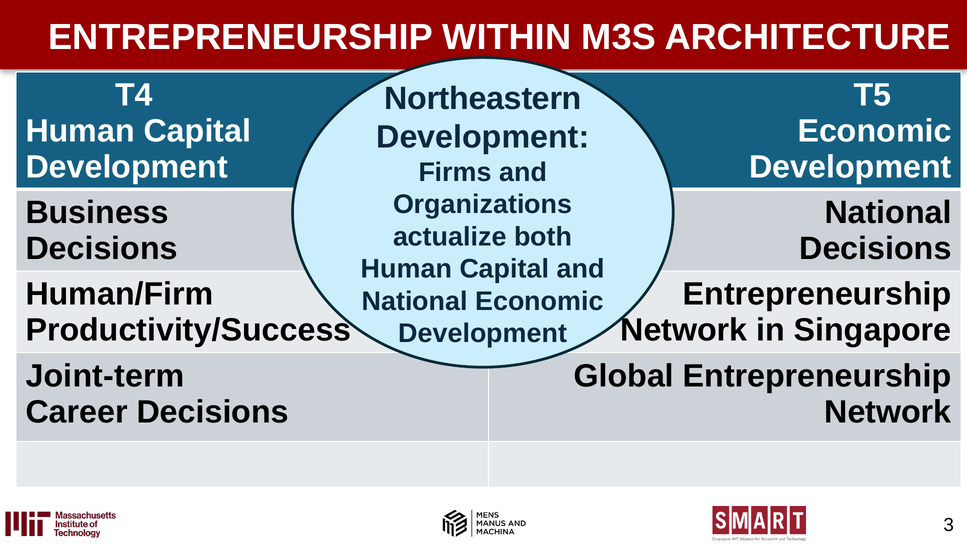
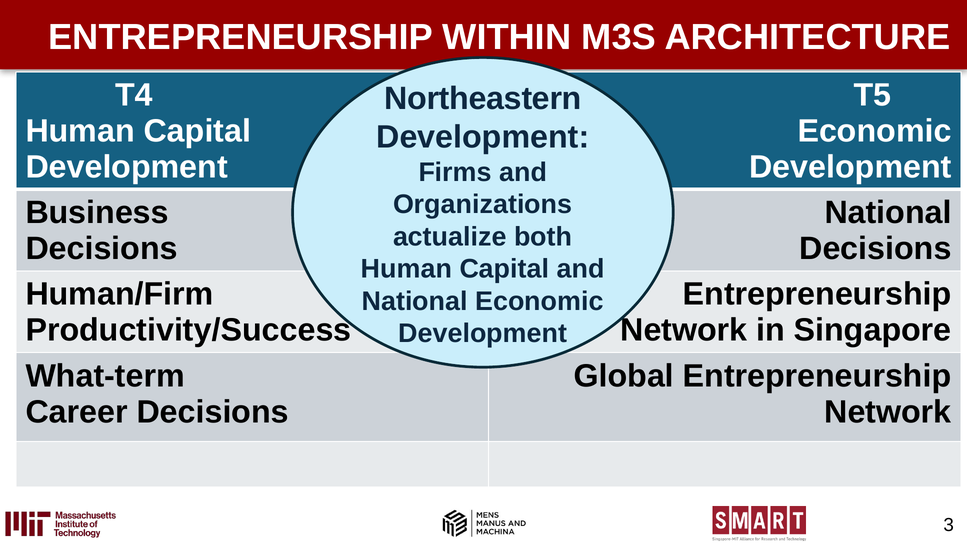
Joint-term: Joint-term -> What-term
